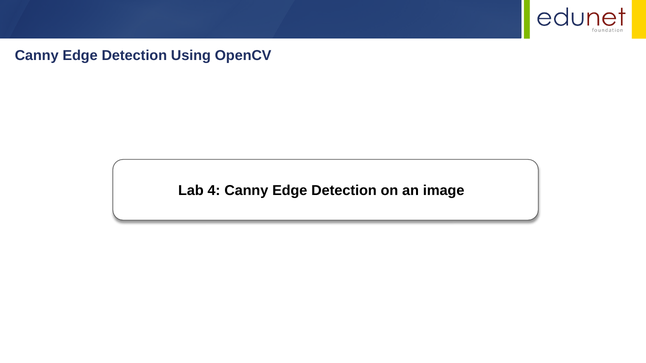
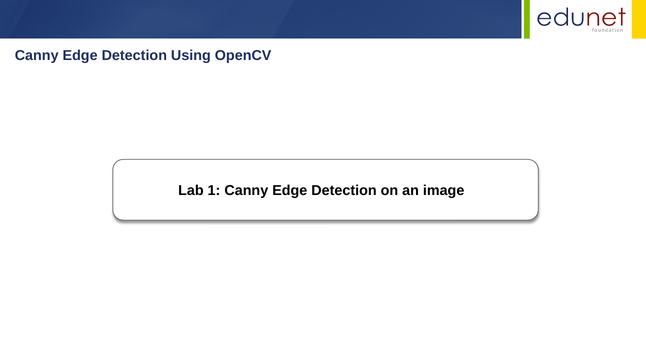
4: 4 -> 1
